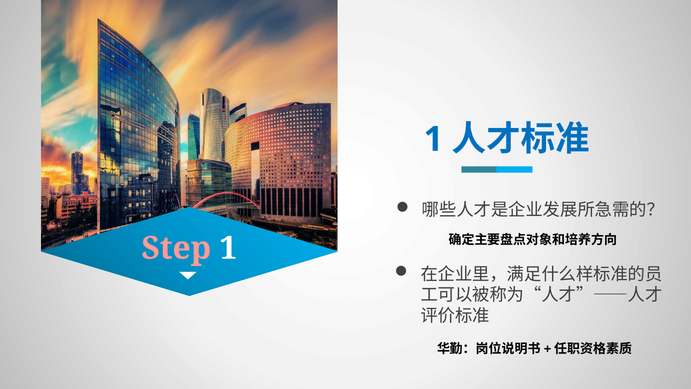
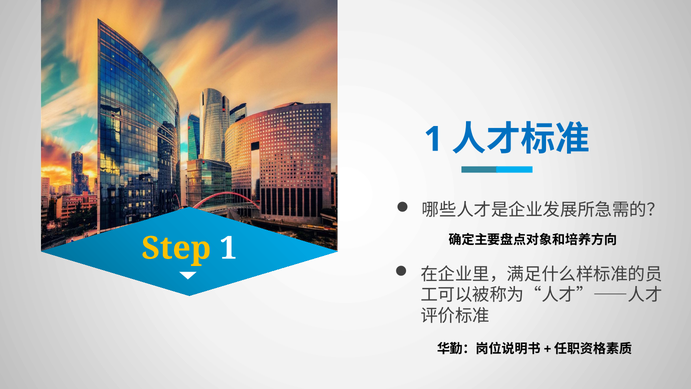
Step colour: pink -> yellow
